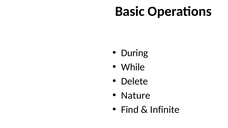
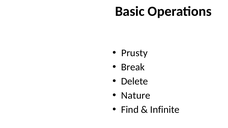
During: During -> Prusty
While: While -> Break
